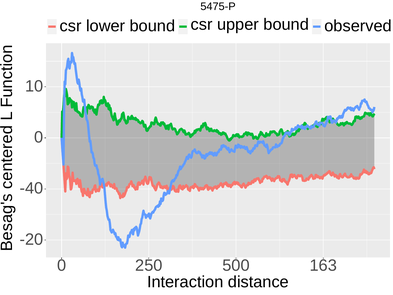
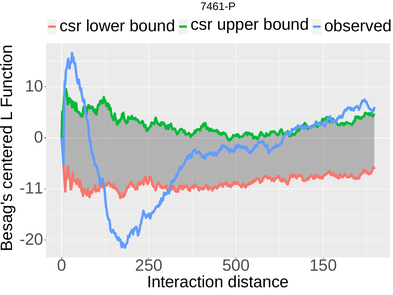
5475-P: 5475-P -> 7461-P
-40: -40 -> -11
163: 163 -> 150
